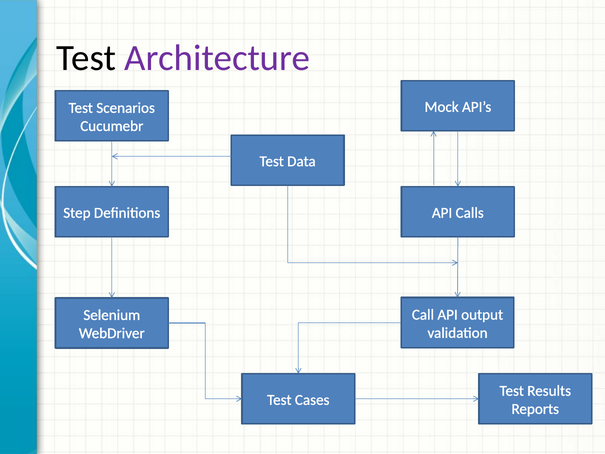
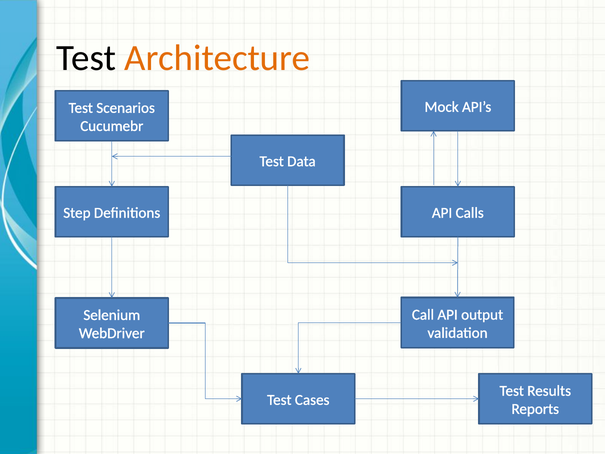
Architecture colour: purple -> orange
